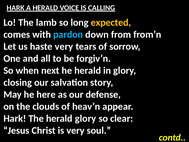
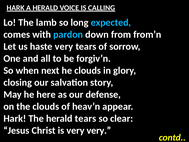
expected colour: yellow -> light blue
he herald: herald -> clouds
herald glory: glory -> tears
very soul: soul -> very
